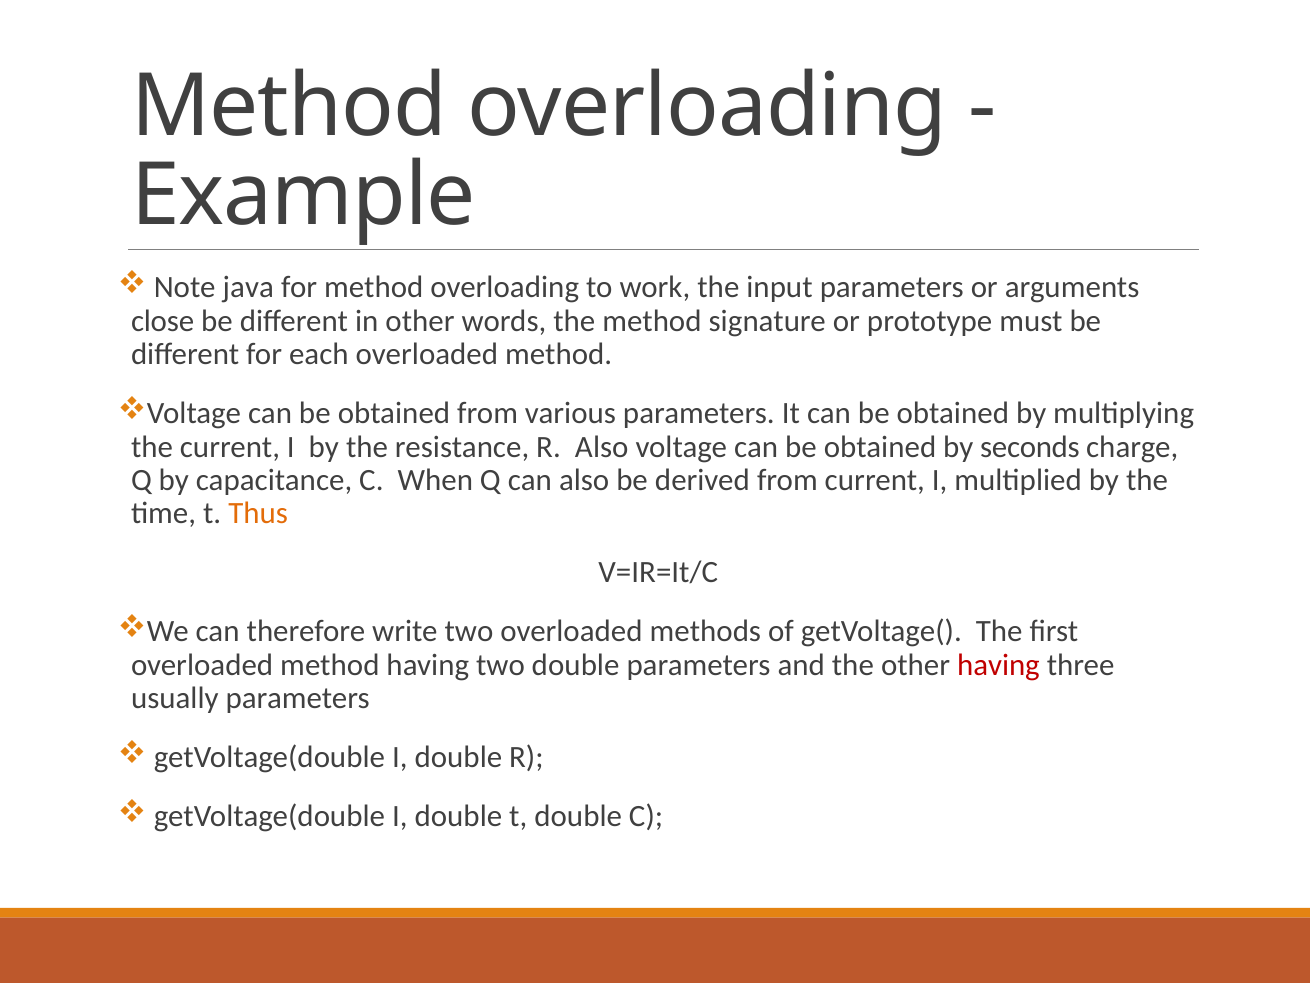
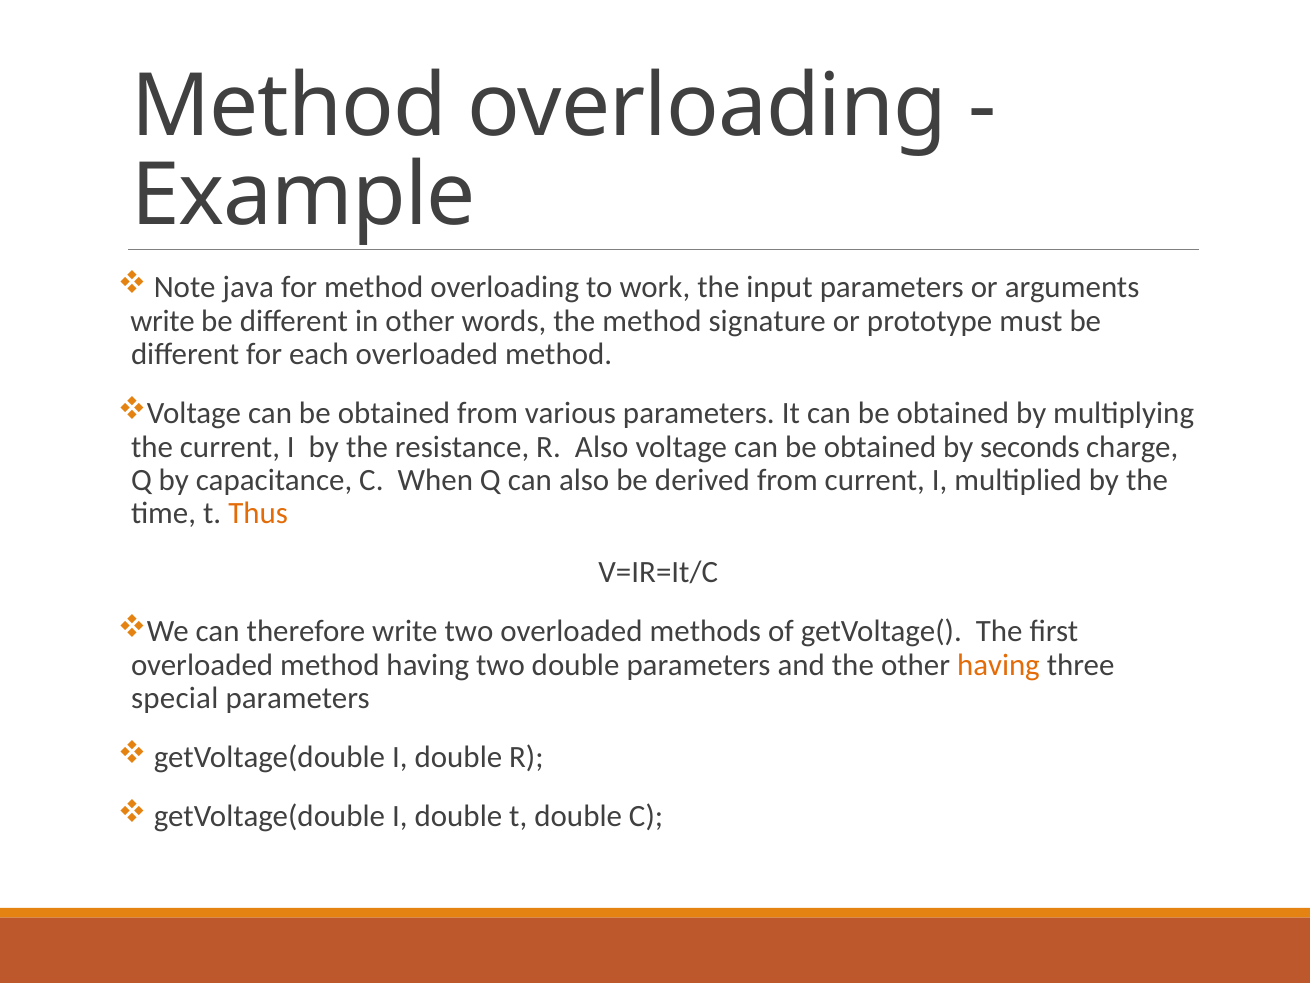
close at (163, 321): close -> write
having at (998, 665) colour: red -> orange
usually: usually -> special
